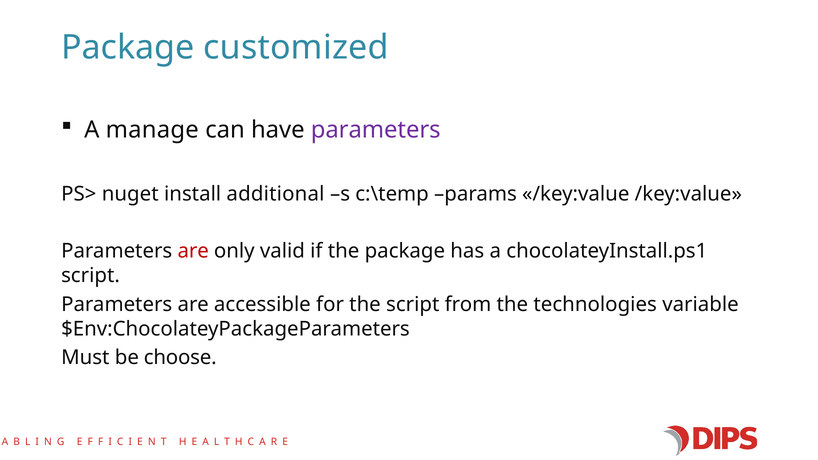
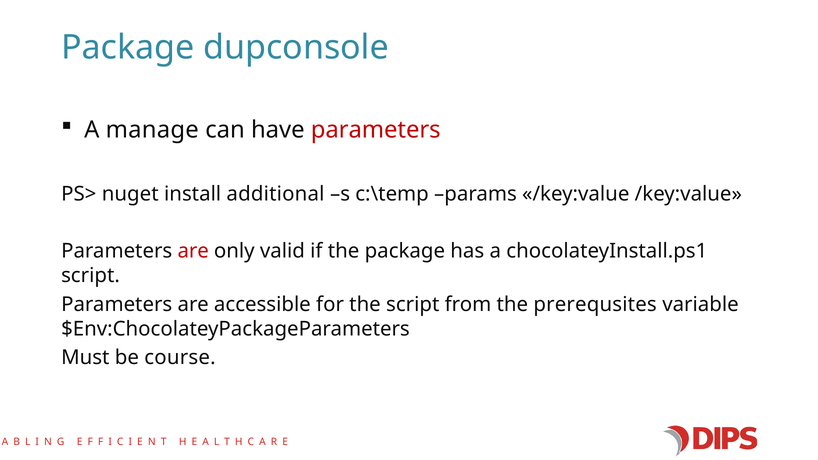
customized: customized -> dupconsole
parameters at (376, 130) colour: purple -> red
technologies: technologies -> prerequsites
choose: choose -> course
